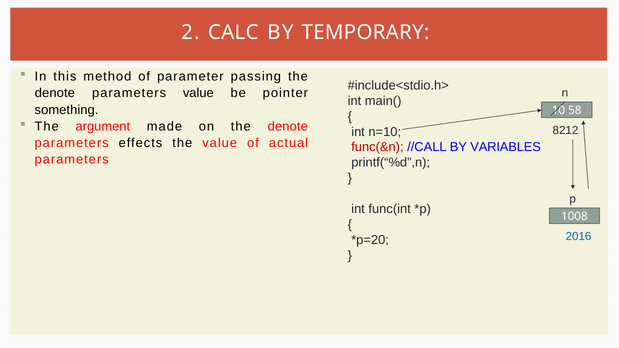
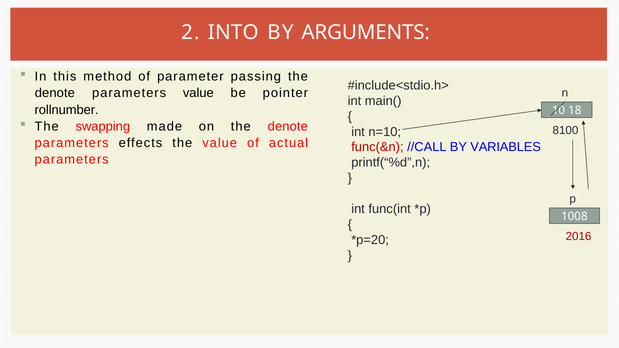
CALC: CALC -> INTO
TEMPORARY: TEMPORARY -> ARGUMENTS
something: something -> rollnumber
58: 58 -> 18
argument: argument -> swapping
8212: 8212 -> 8100
2016 colour: blue -> red
